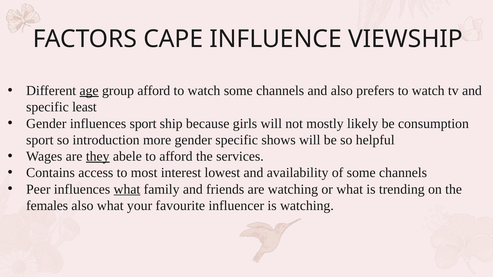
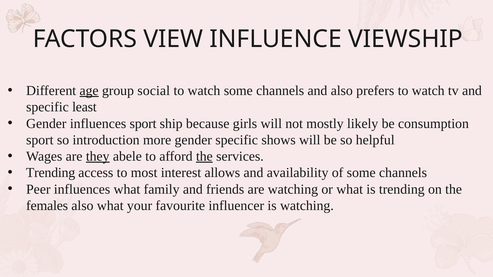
CAPE: CAPE -> VIEW
group afford: afford -> social
the at (204, 157) underline: none -> present
Contains at (51, 173): Contains -> Trending
lowest: lowest -> allows
what at (127, 189) underline: present -> none
